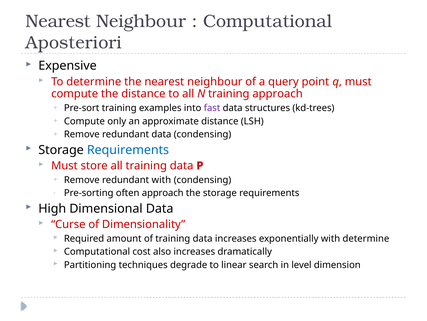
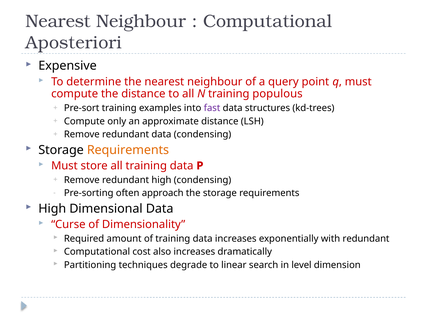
training approach: approach -> populous
Requirements at (128, 150) colour: blue -> orange
redundant with: with -> high
with determine: determine -> redundant
